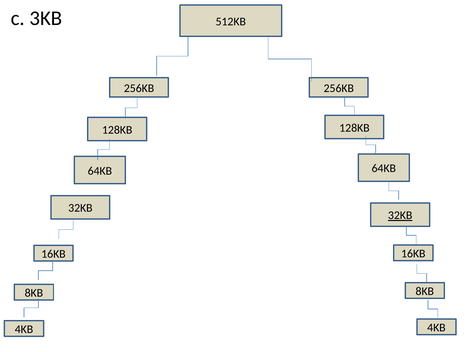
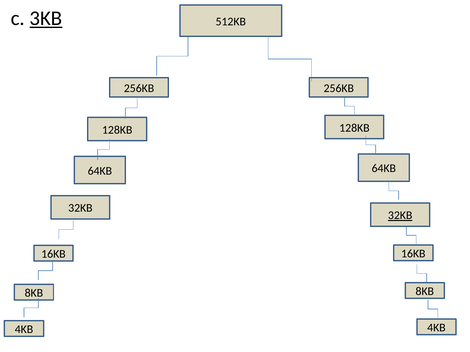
3KB underline: none -> present
